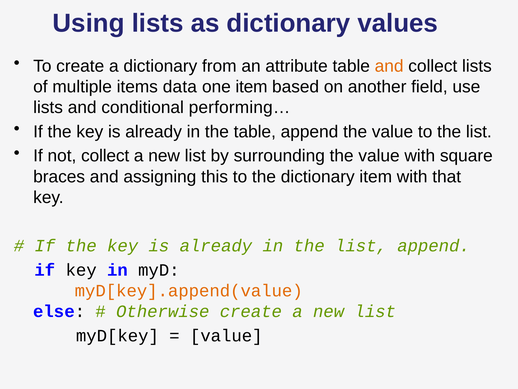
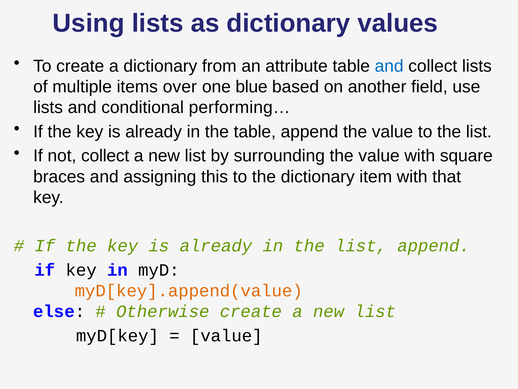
and at (389, 66) colour: orange -> blue
data: data -> over
one item: item -> blue
